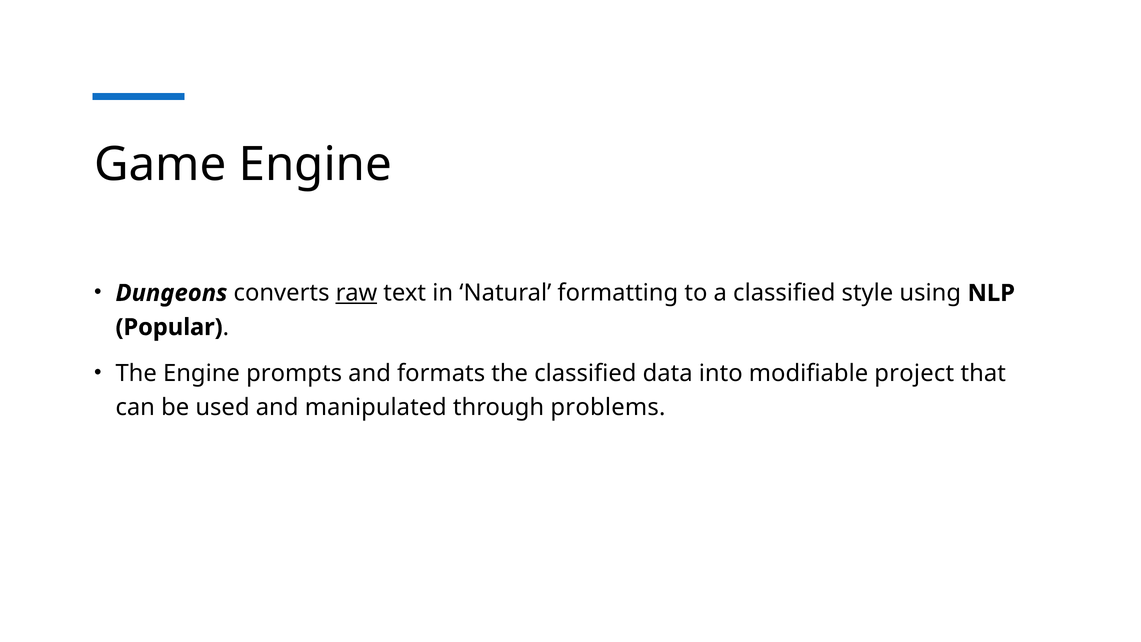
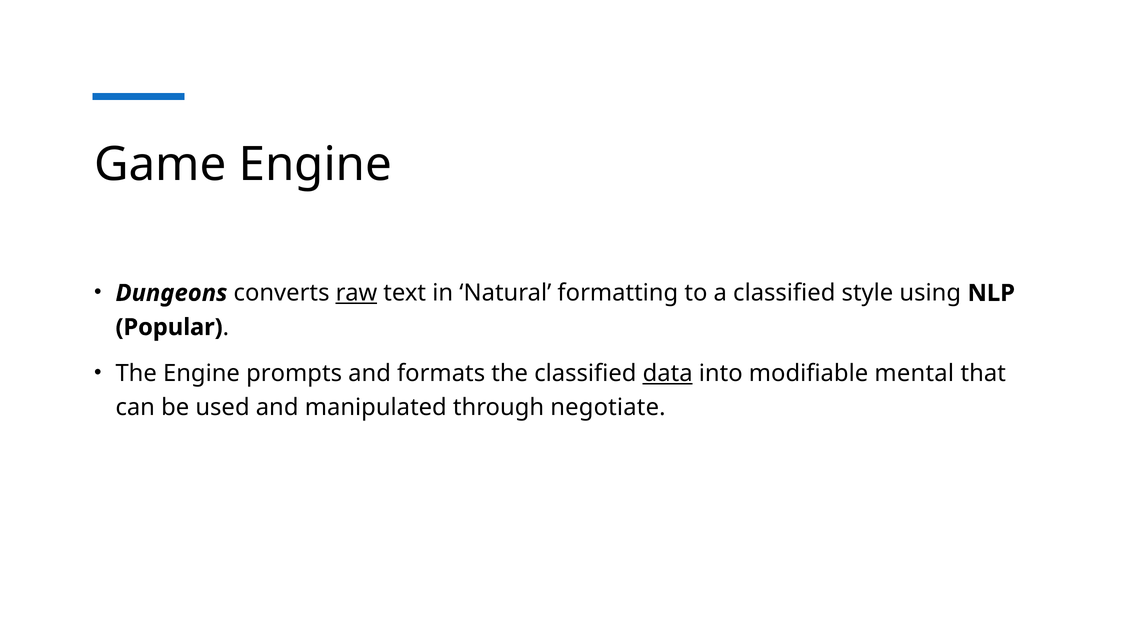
data underline: none -> present
project: project -> mental
problems: problems -> negotiate
